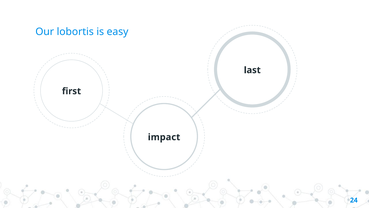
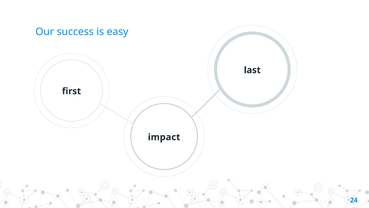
lobortis: lobortis -> success
